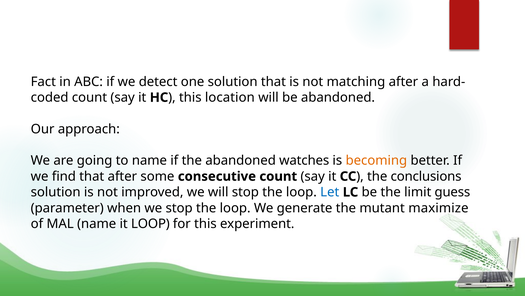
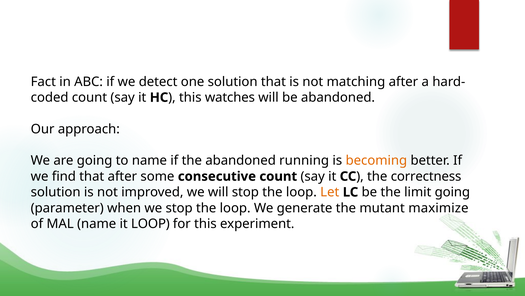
location: location -> watches
watches: watches -> running
conclusions: conclusions -> correctness
Let colour: blue -> orange
limit guess: guess -> going
